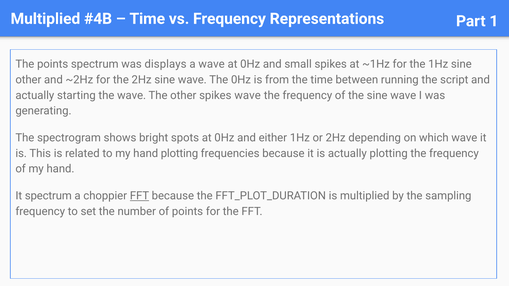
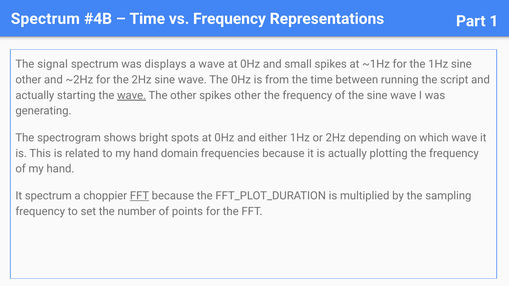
Multiplied at (45, 19): Multiplied -> Spectrum
The points: points -> signal
wave at (132, 95) underline: none -> present
spikes wave: wave -> other
hand plotting: plotting -> domain
